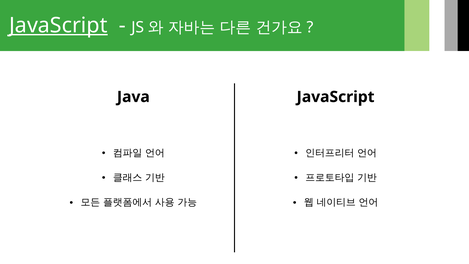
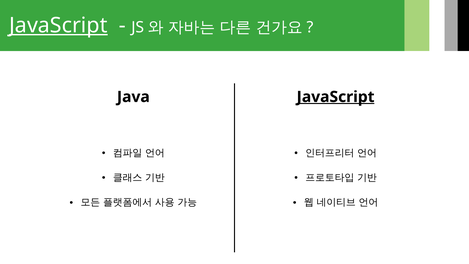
JavaScript at (336, 97) underline: none -> present
